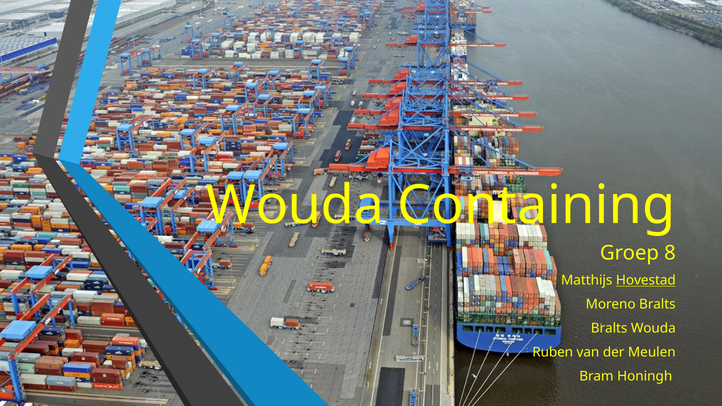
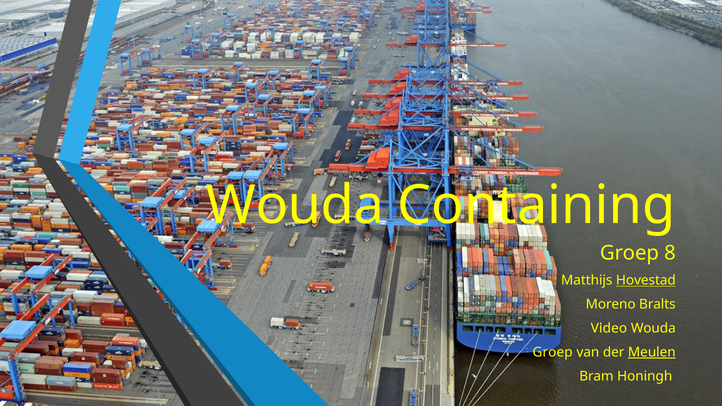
Bralts at (609, 328): Bralts -> Video
Ruben at (553, 352): Ruben -> Groep
Meulen underline: none -> present
